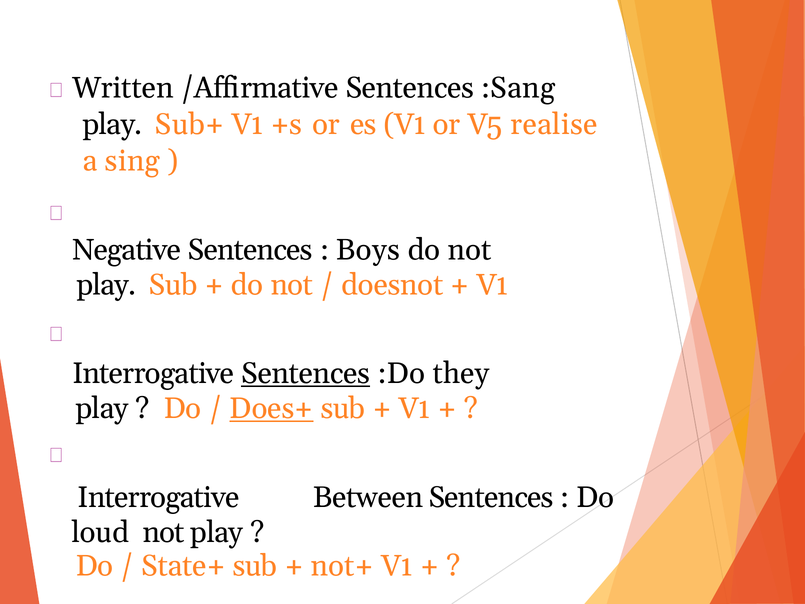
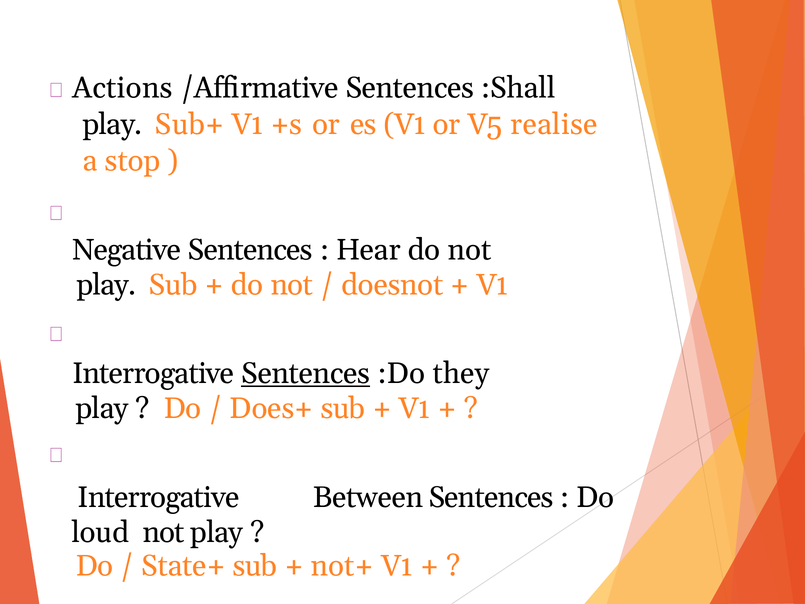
Written: Written -> Actions
:Sang: :Sang -> :Shall
sing: sing -> stop
Boys: Boys -> Hear
Does+ underline: present -> none
